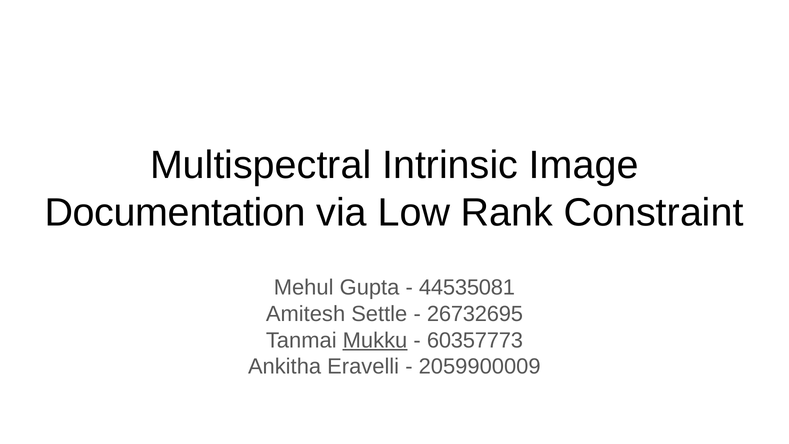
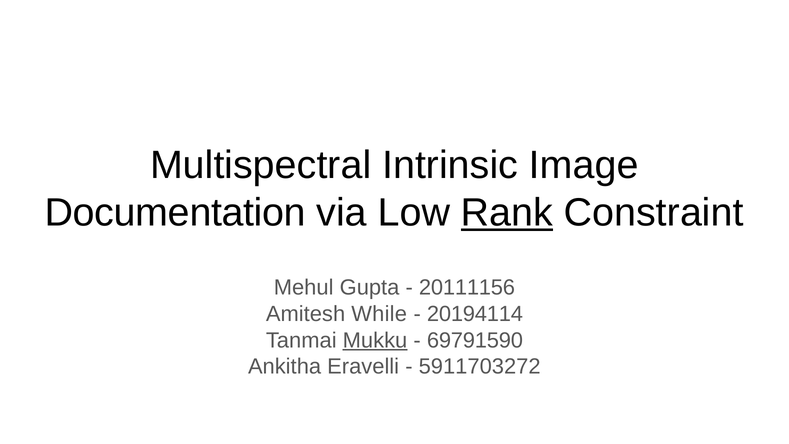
Rank underline: none -> present
44535081: 44535081 -> 20111156
Settle: Settle -> While
26732695: 26732695 -> 20194114
60357773: 60357773 -> 69791590
2059900009: 2059900009 -> 5911703272
